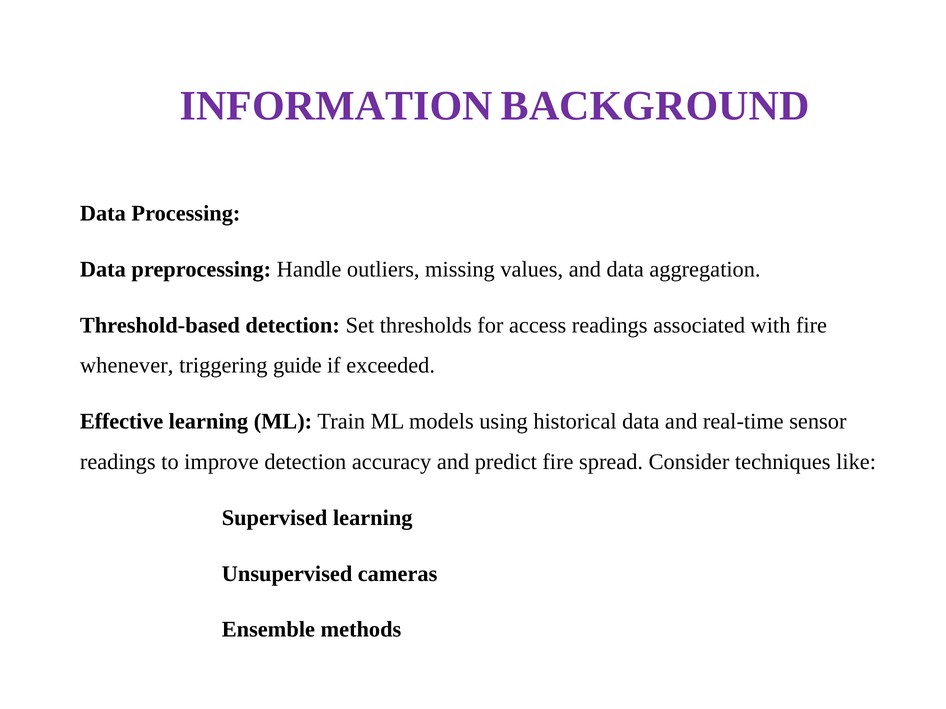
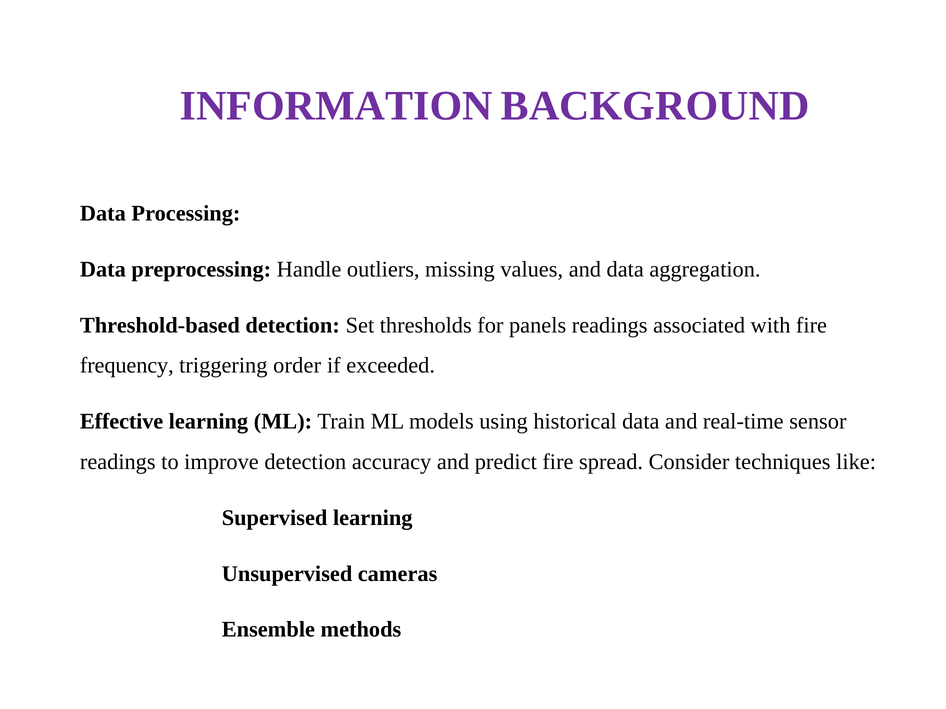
access: access -> panels
whenever: whenever -> frequency
guide: guide -> order
